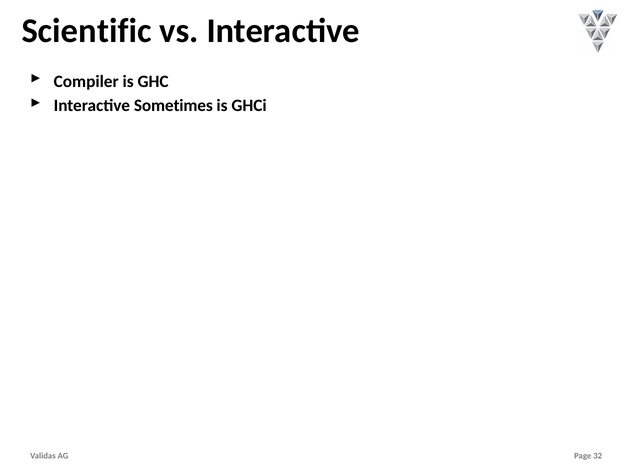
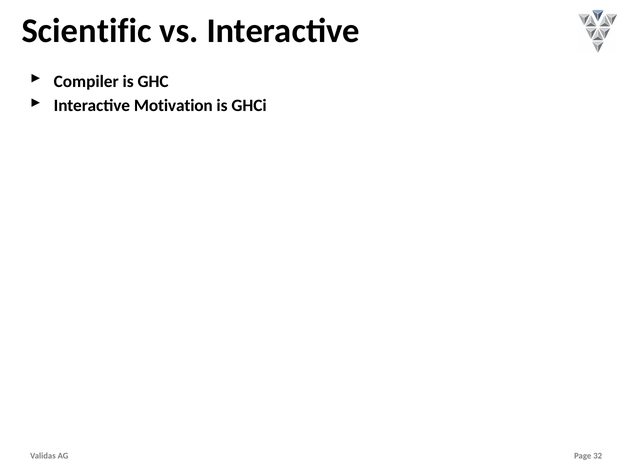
Sometimes: Sometimes -> Motivation
